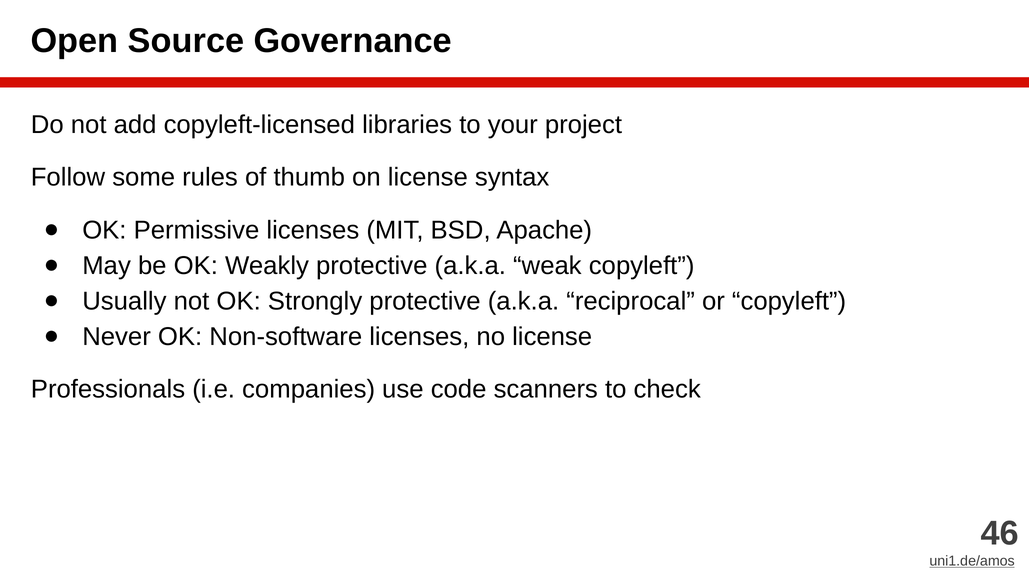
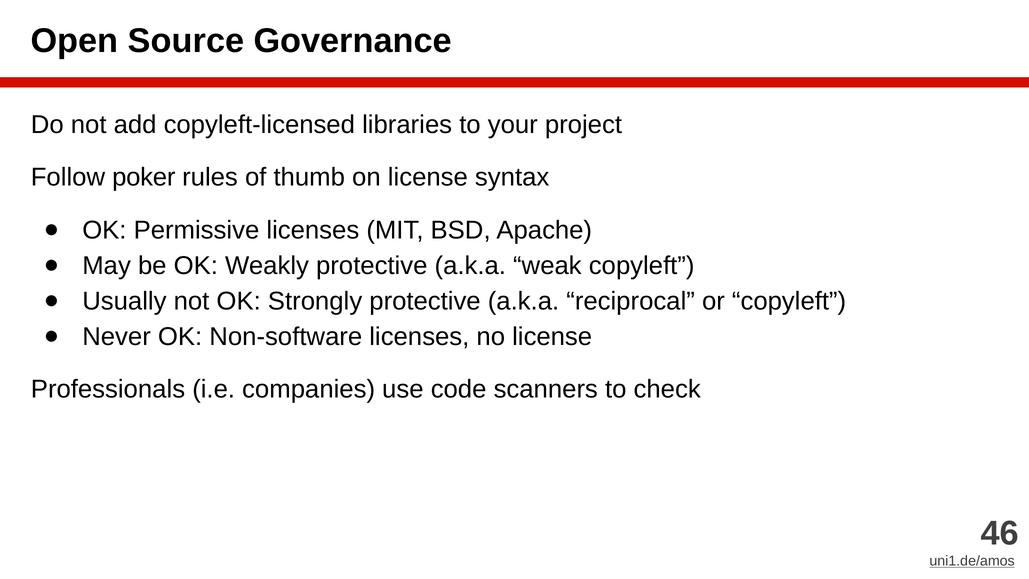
some: some -> poker
